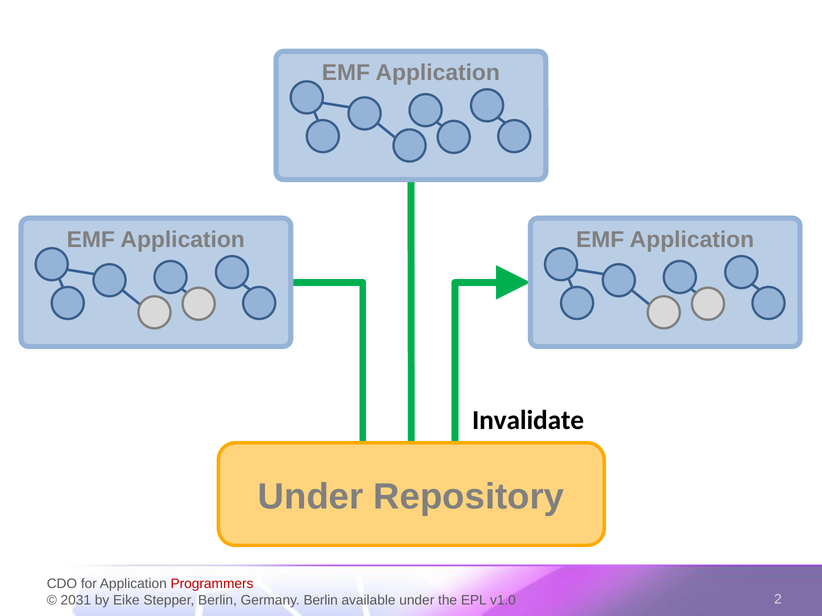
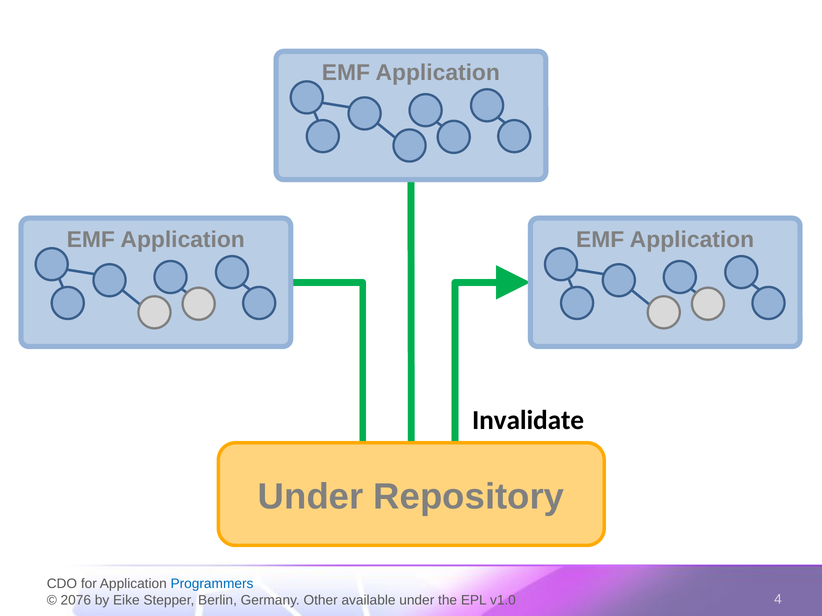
Programmers colour: red -> blue
2031: 2031 -> 2076
Germany Berlin: Berlin -> Other
2: 2 -> 4
